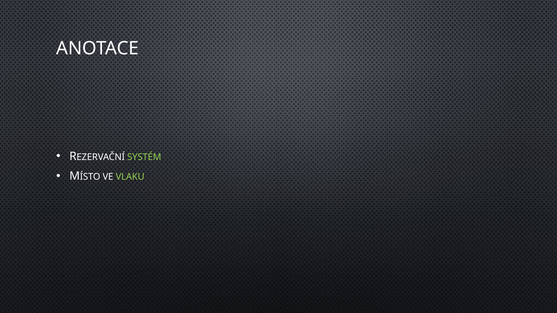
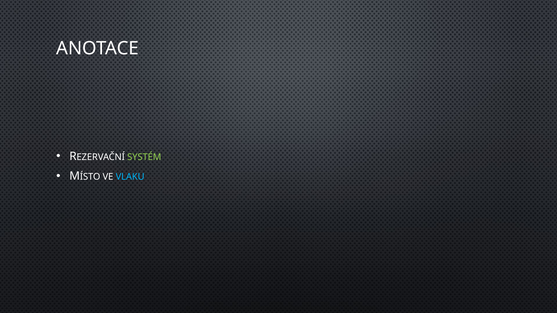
VLAKU colour: light green -> light blue
